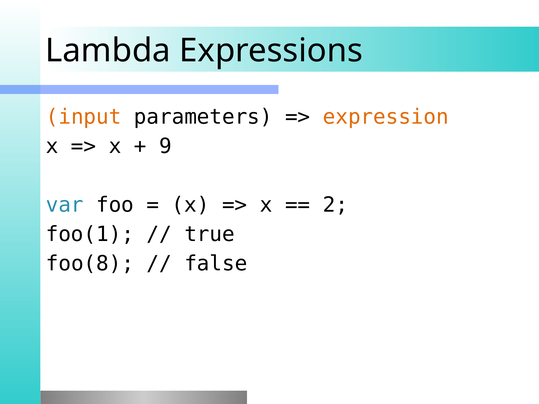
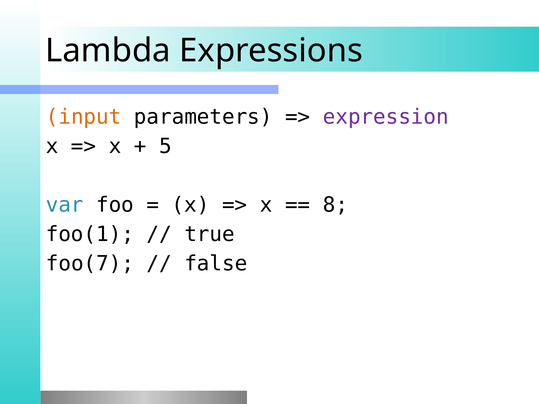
expression colour: orange -> purple
9: 9 -> 5
2: 2 -> 8
foo(8: foo(8 -> foo(7
